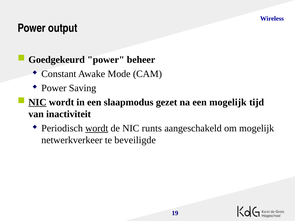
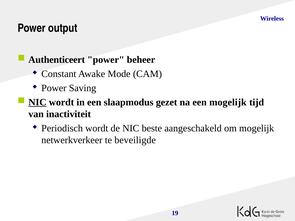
Goedgekeurd: Goedgekeurd -> Authenticeert
wordt at (97, 128) underline: present -> none
runts: runts -> beste
